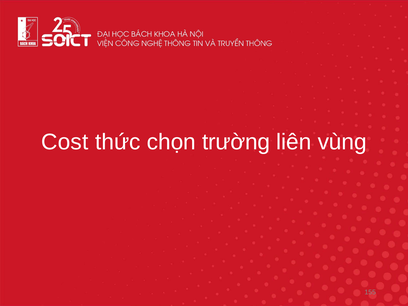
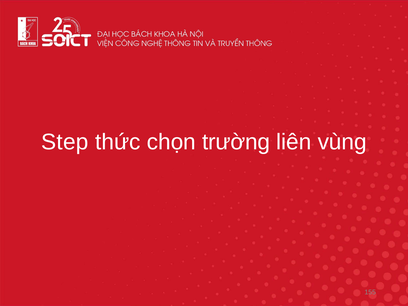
Cost: Cost -> Step
